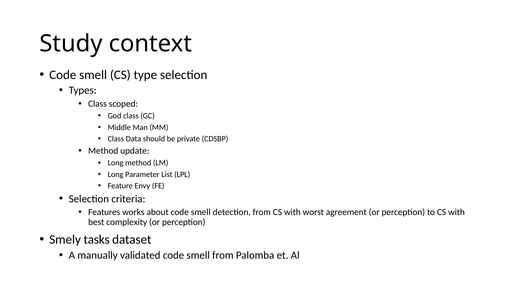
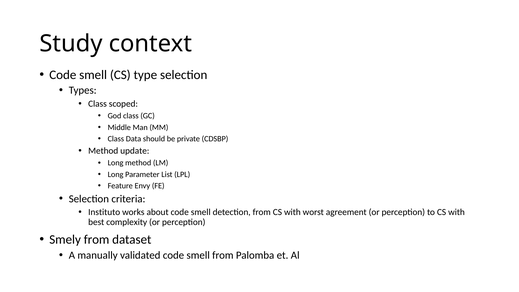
Features: Features -> Instituto
Smely tasks: tasks -> from
